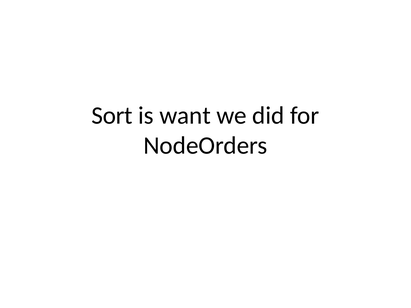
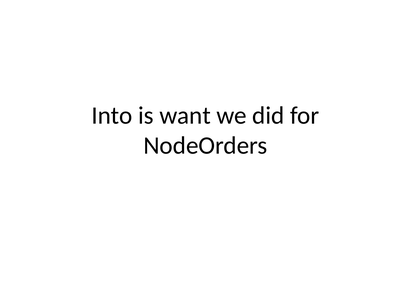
Sort: Sort -> Into
